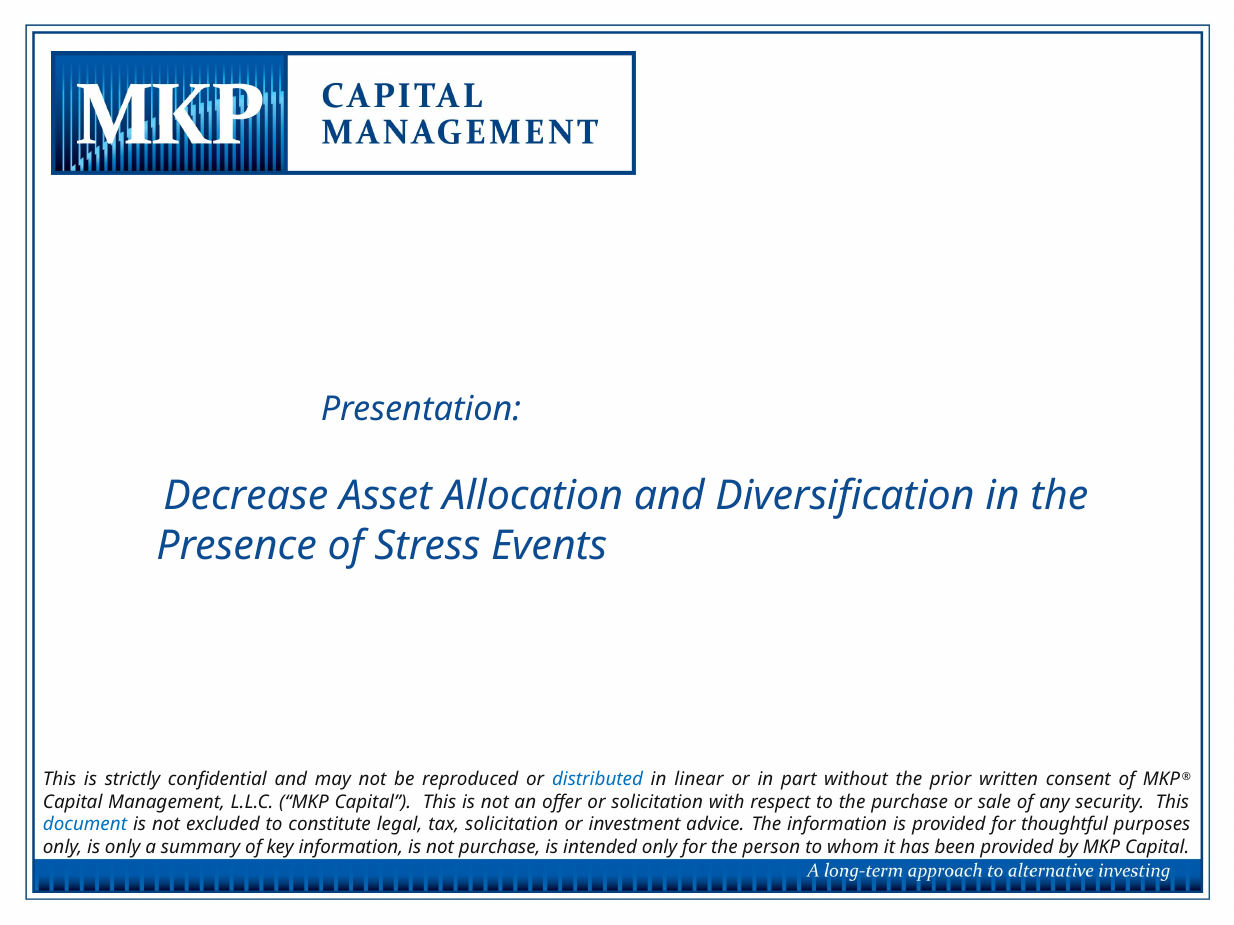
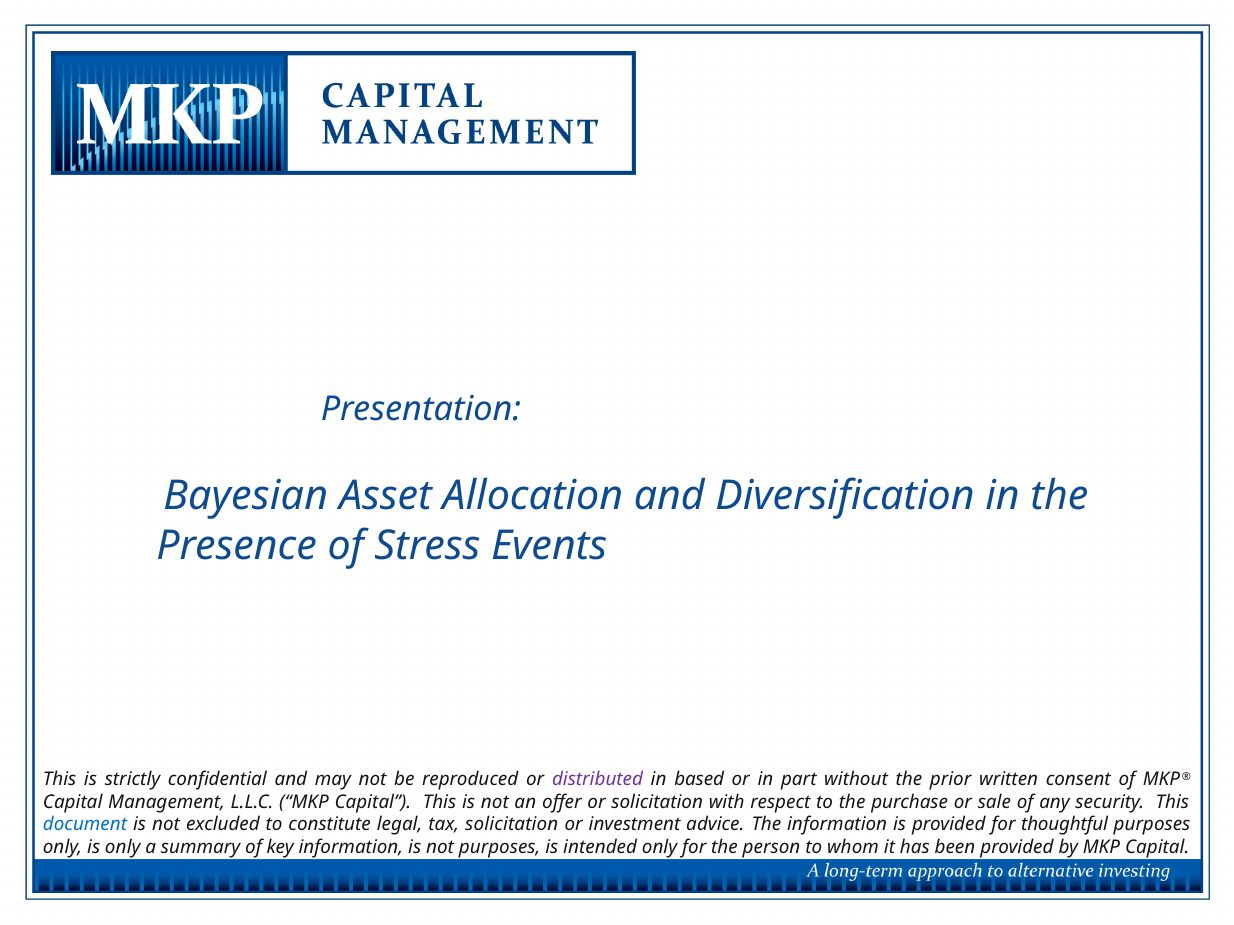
Decrease: Decrease -> Bayesian
distributed colour: blue -> purple
linear: linear -> based
not purchase: purchase -> purposes
